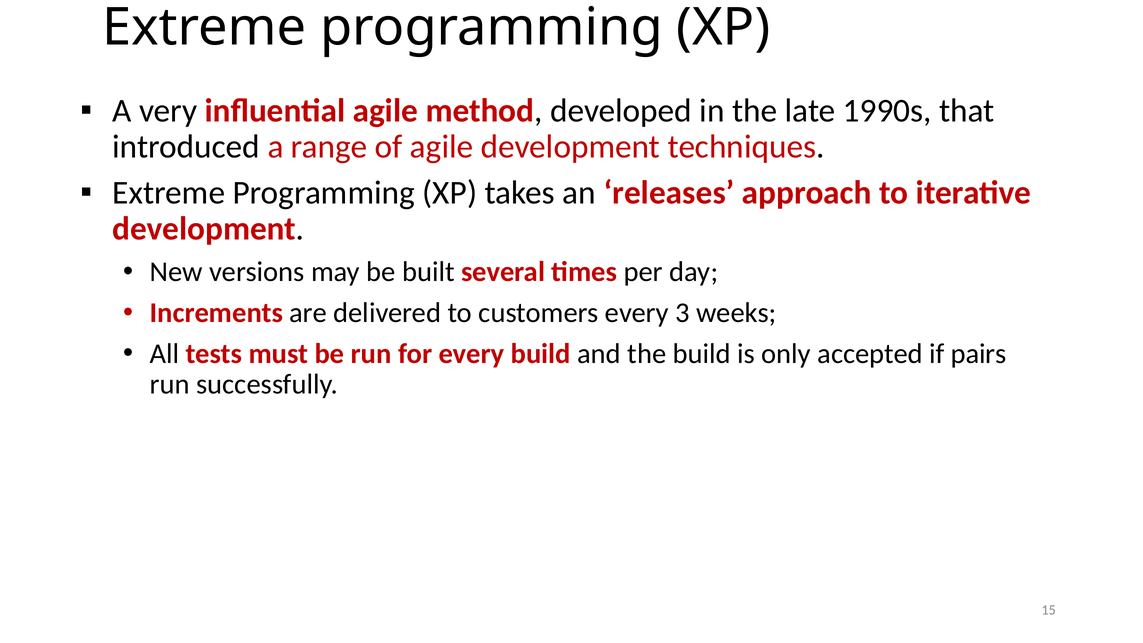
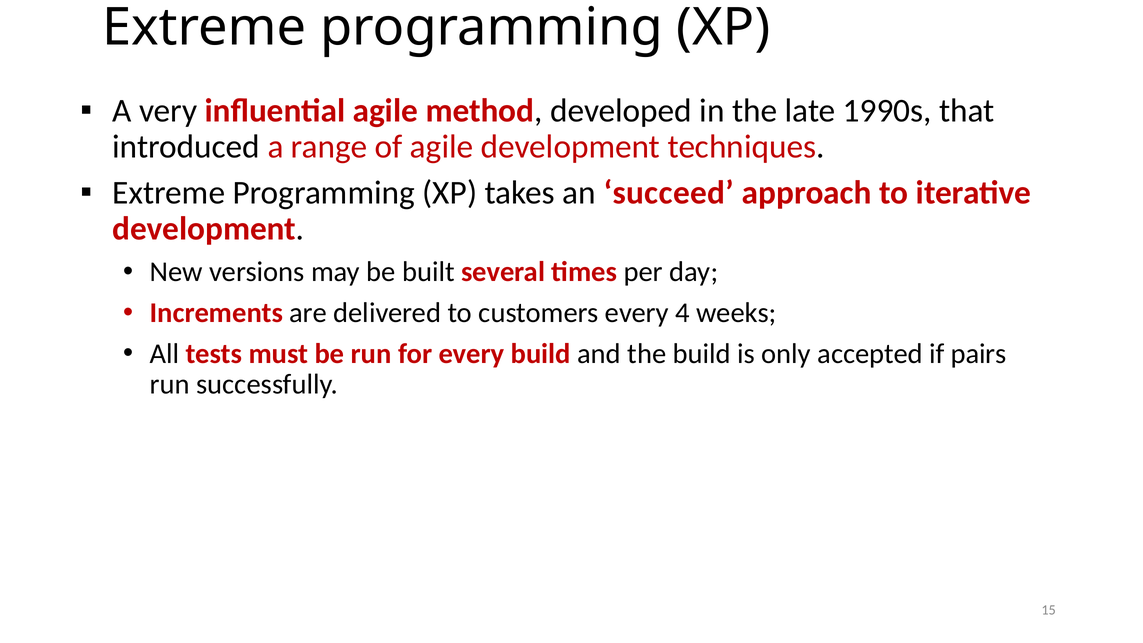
releases: releases -> succeed
3: 3 -> 4
